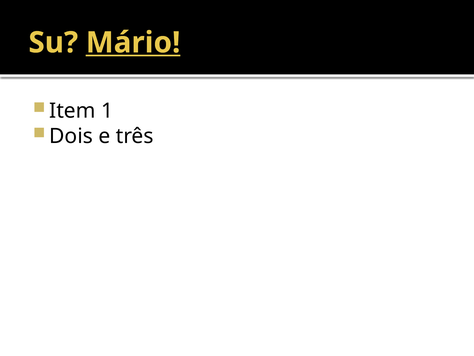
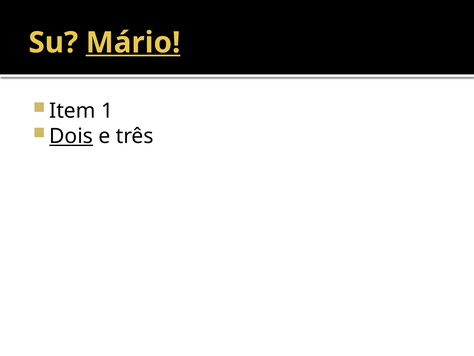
Dois underline: none -> present
